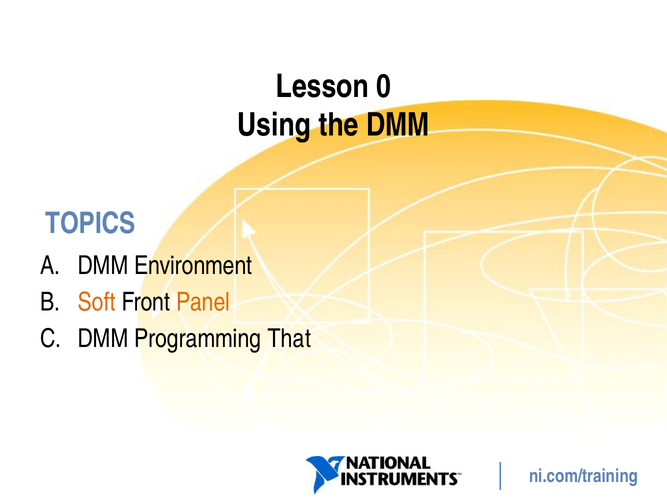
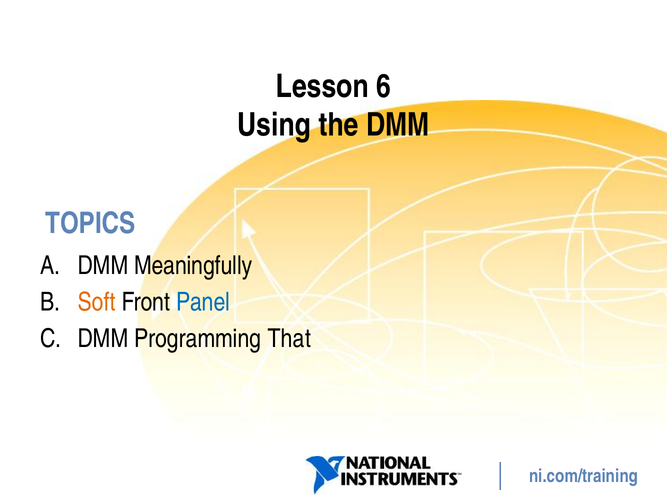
0: 0 -> 6
Environment: Environment -> Meaningfully
Panel colour: orange -> blue
